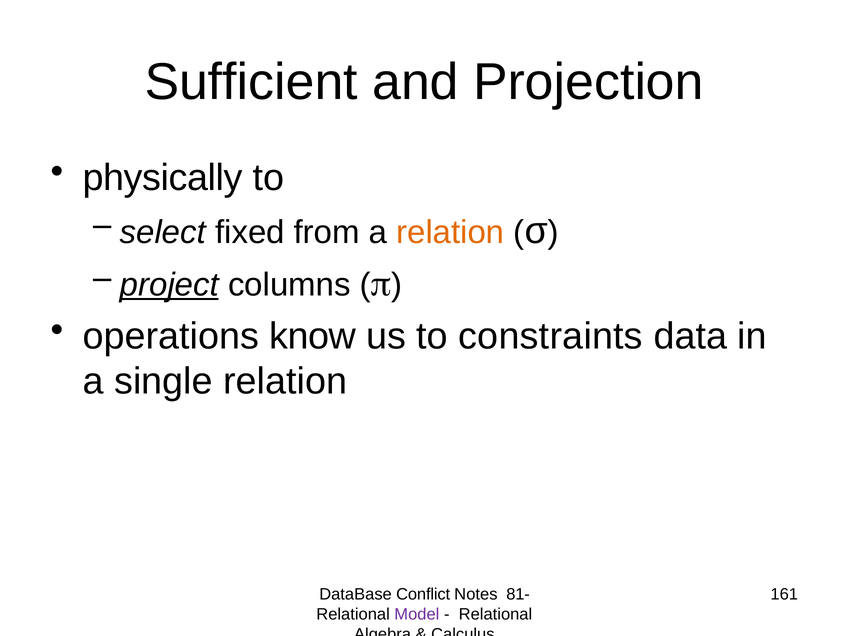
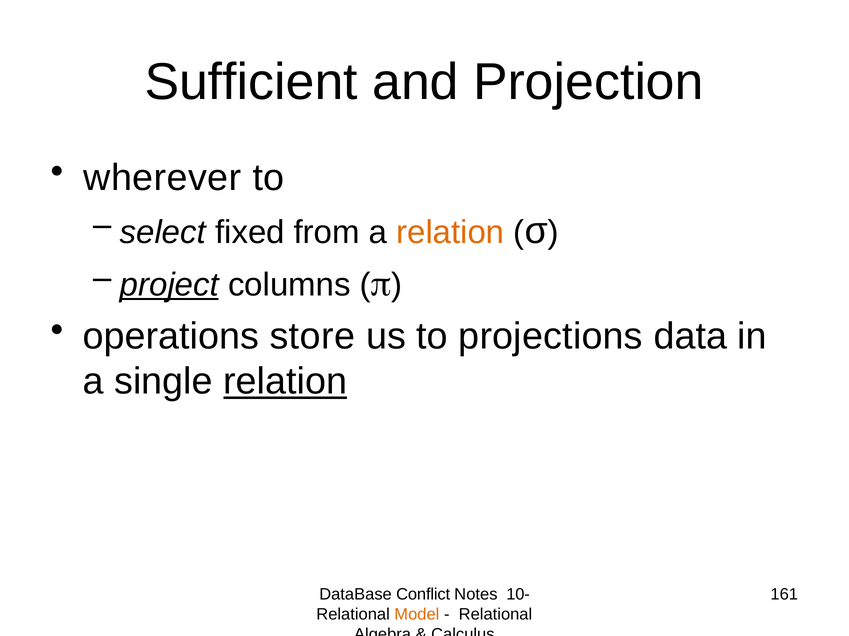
physically: physically -> wherever
know: know -> store
constraints: constraints -> projections
relation at (285, 382) underline: none -> present
81-: 81- -> 10-
Model colour: purple -> orange
